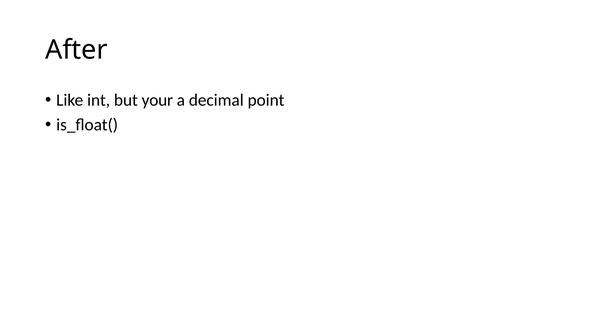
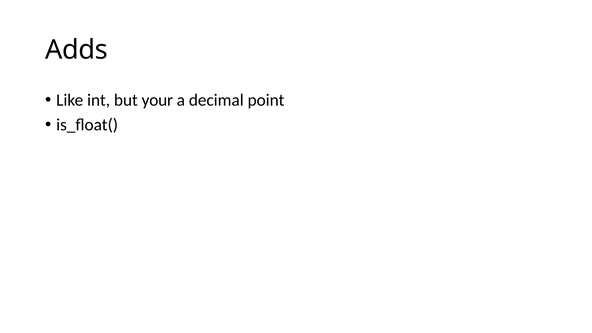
After: After -> Adds
